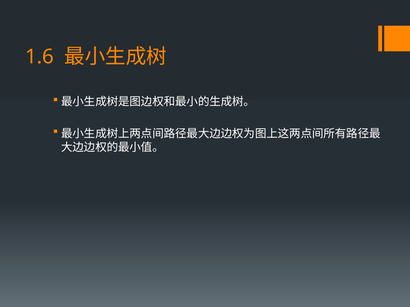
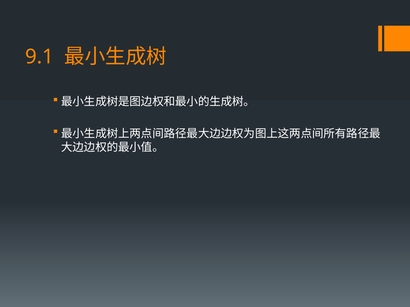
1.6: 1.6 -> 9.1
